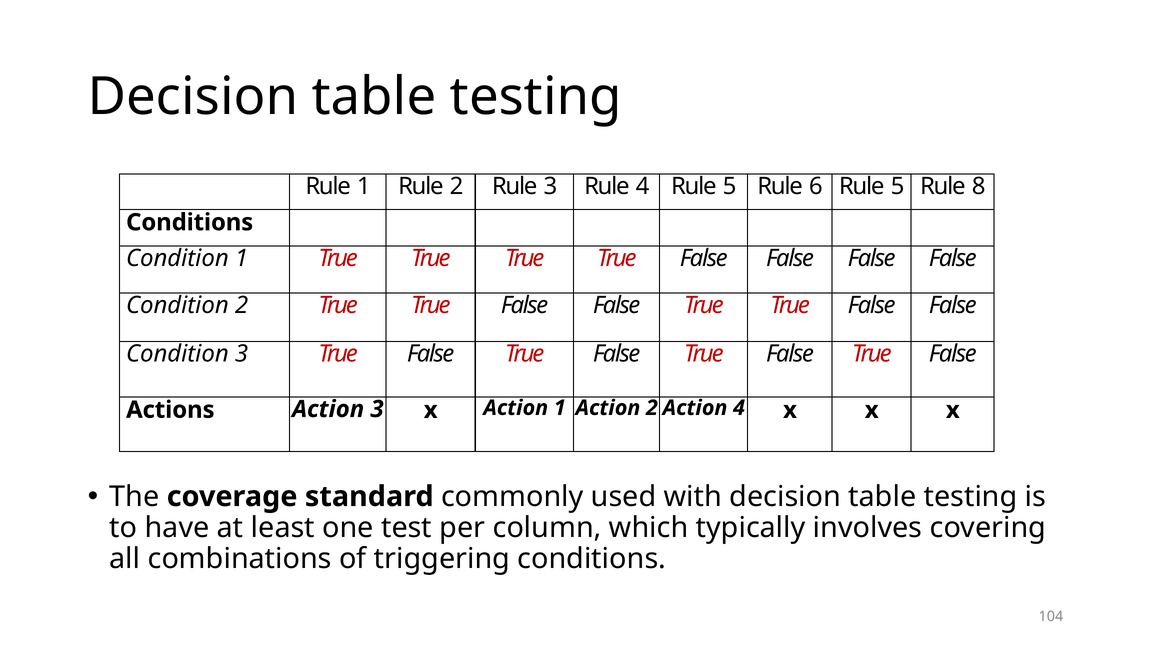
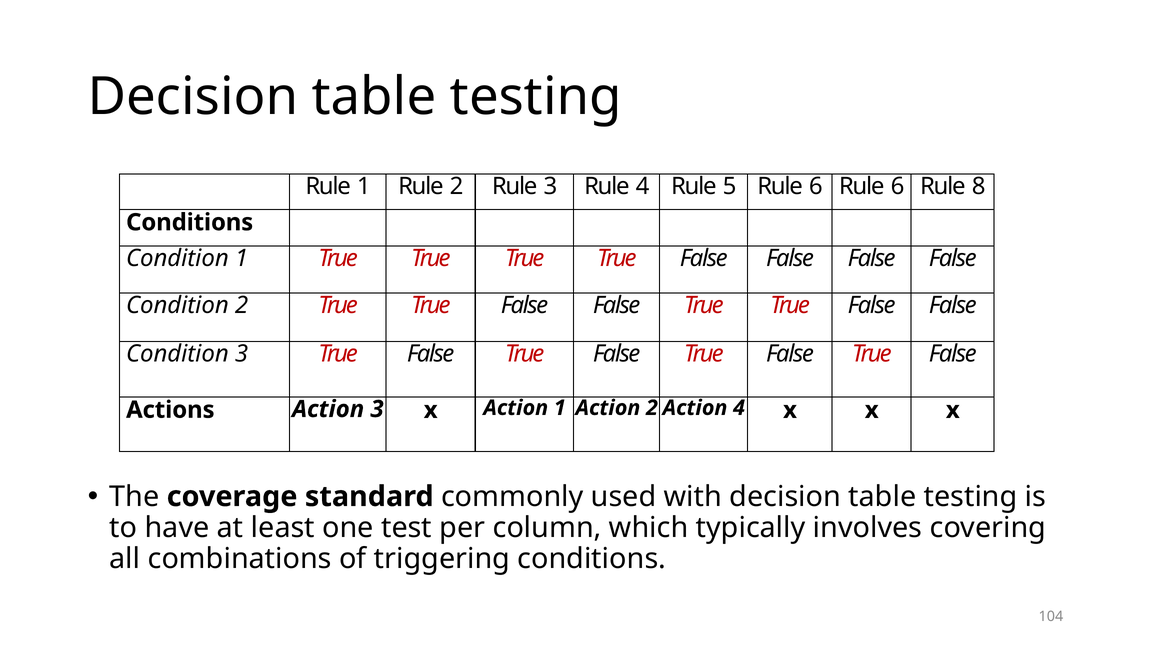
6 Rule 5: 5 -> 6
